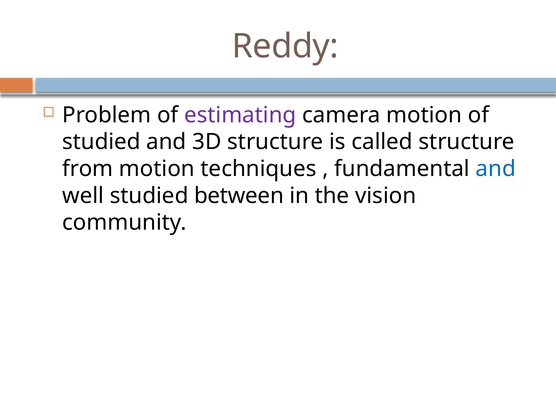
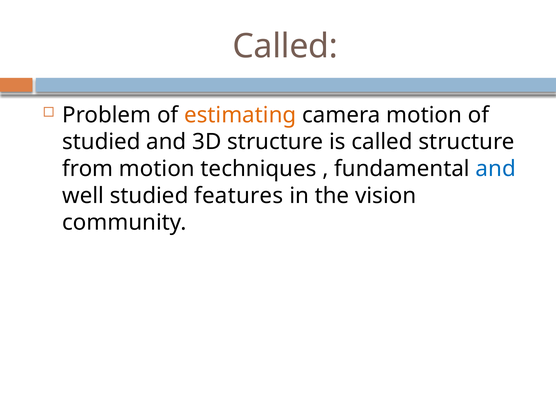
Reddy at (285, 46): Reddy -> Called
estimating colour: purple -> orange
between: between -> features
